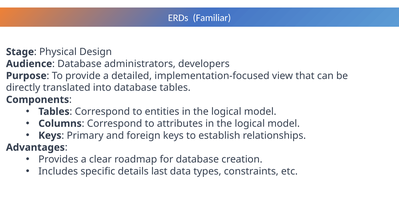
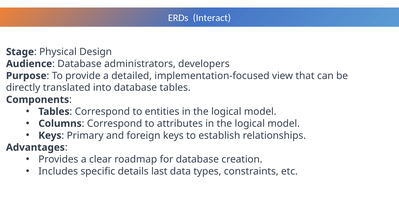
Familiar: Familiar -> Interact
